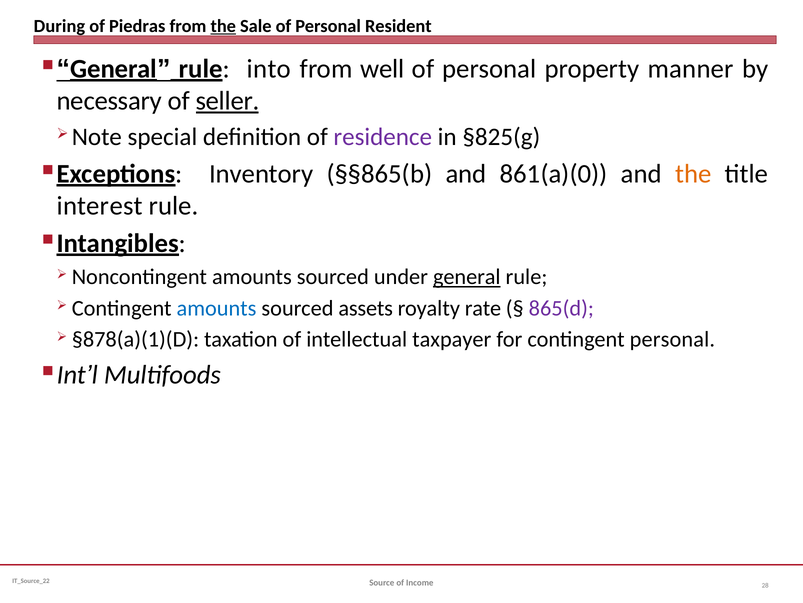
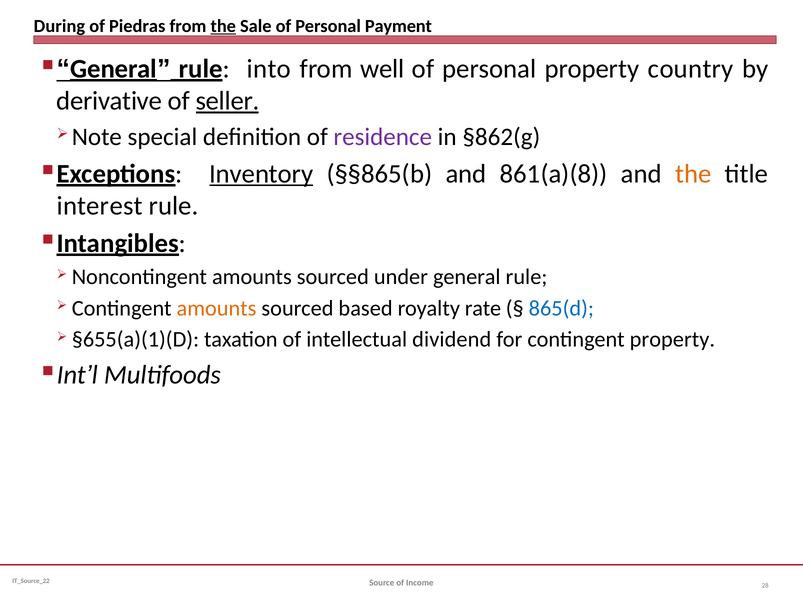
Resident: Resident -> Payment
manner: manner -> country
necessary: necessary -> derivative
§825(g: §825(g -> §862(g
Inventory underline: none -> present
861(a)(0: 861(a)(0 -> 861(a)(8
general at (467, 277) underline: present -> none
amounts at (217, 308) colour: blue -> orange
assets: assets -> based
865(d colour: purple -> blue
§878(a)(1)(D: §878(a)(1)(D -> §655(a)(1)(D
taxpayer: taxpayer -> dividend
contingent personal: personal -> property
